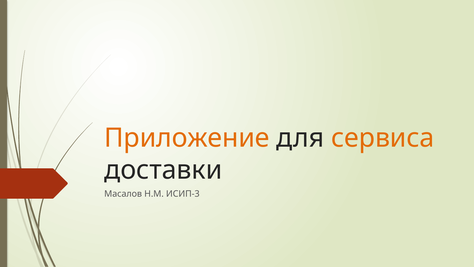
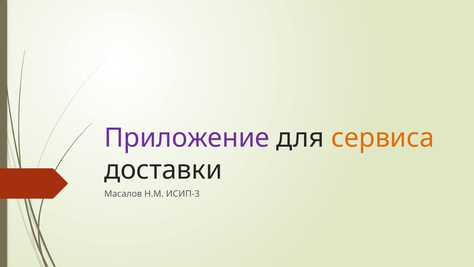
Приложение colour: orange -> purple
